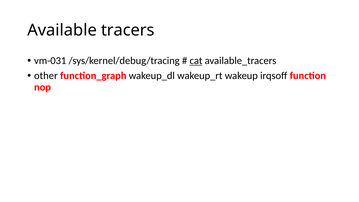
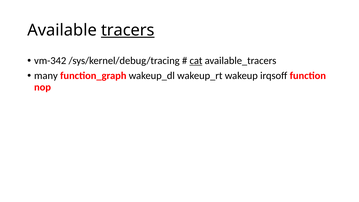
tracers underline: none -> present
vm-031: vm-031 -> vm-342
other: other -> many
